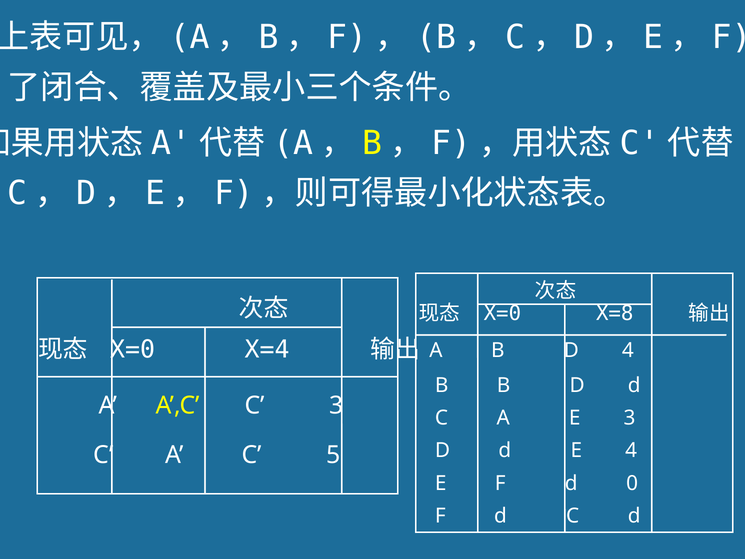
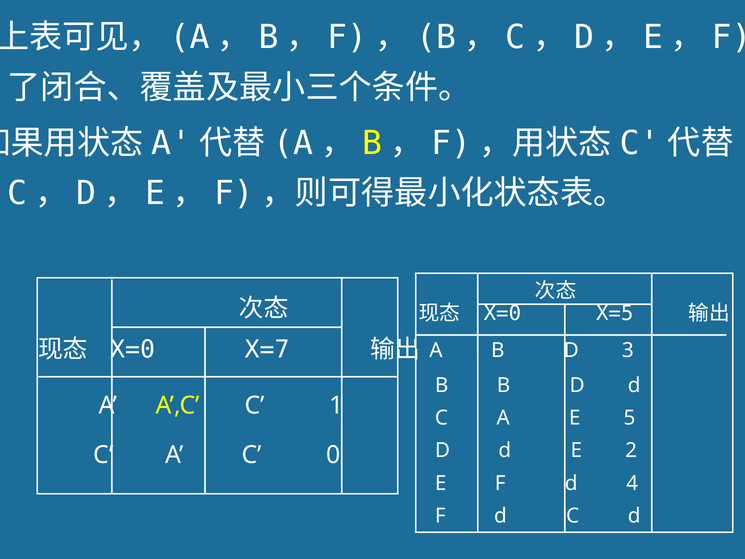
X=8: X=8 -> X=5
X=4: X=4 -> X=7
D 4: 4 -> 3
C 3: 3 -> 1
E 3: 3 -> 5
E 4: 4 -> 2
5: 5 -> 0
0: 0 -> 4
